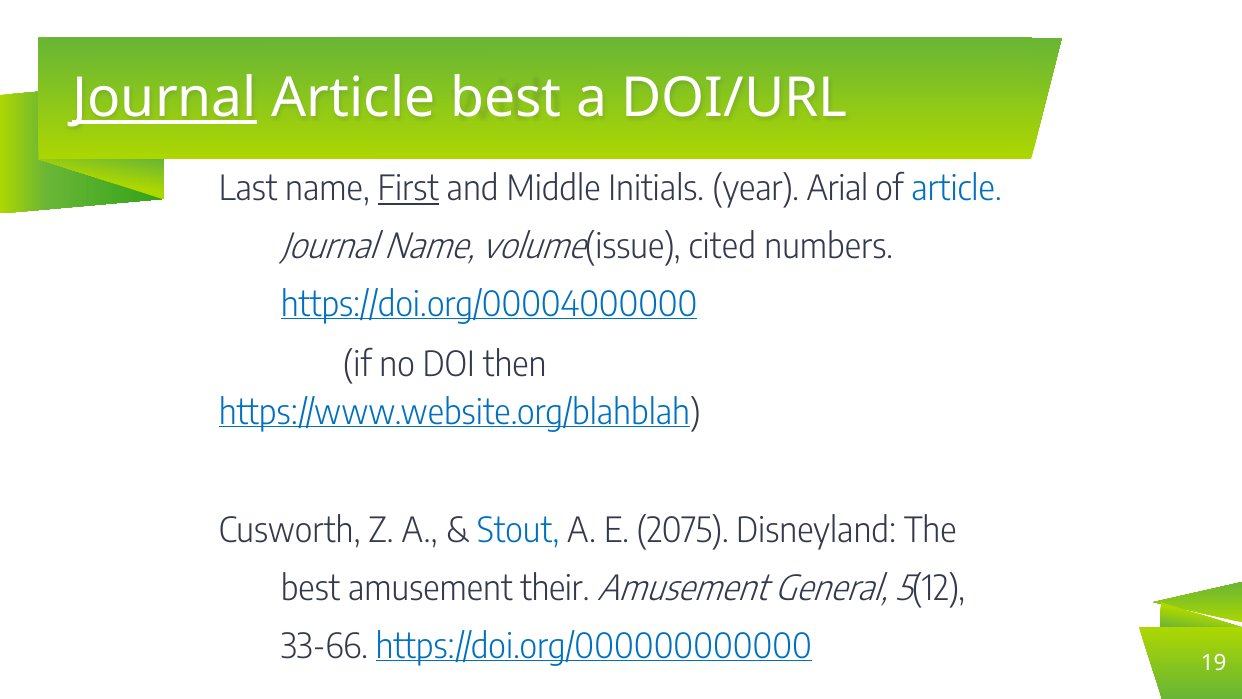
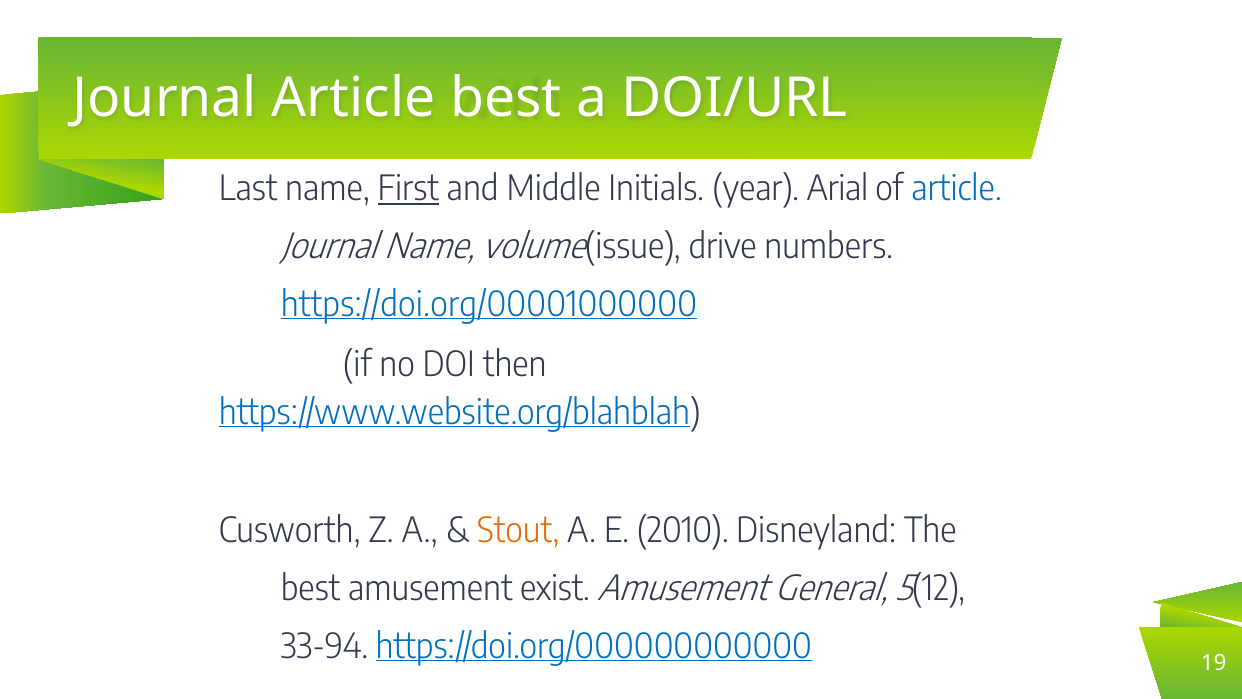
Journal at (165, 98) underline: present -> none
cited: cited -> drive
https://doi.org/00004000000: https://doi.org/00004000000 -> https://doi.org/00001000000
Stout colour: blue -> orange
2075: 2075 -> 2010
their: their -> exist
33-66: 33-66 -> 33-94
